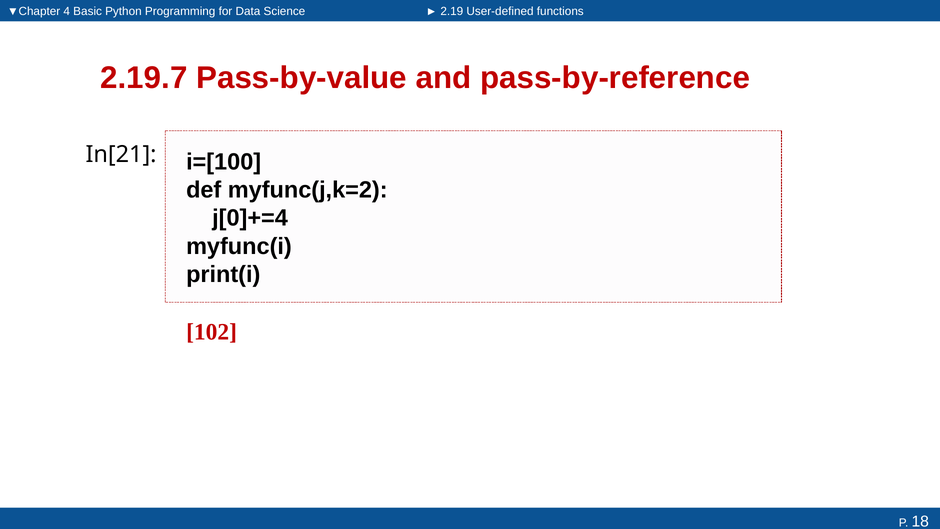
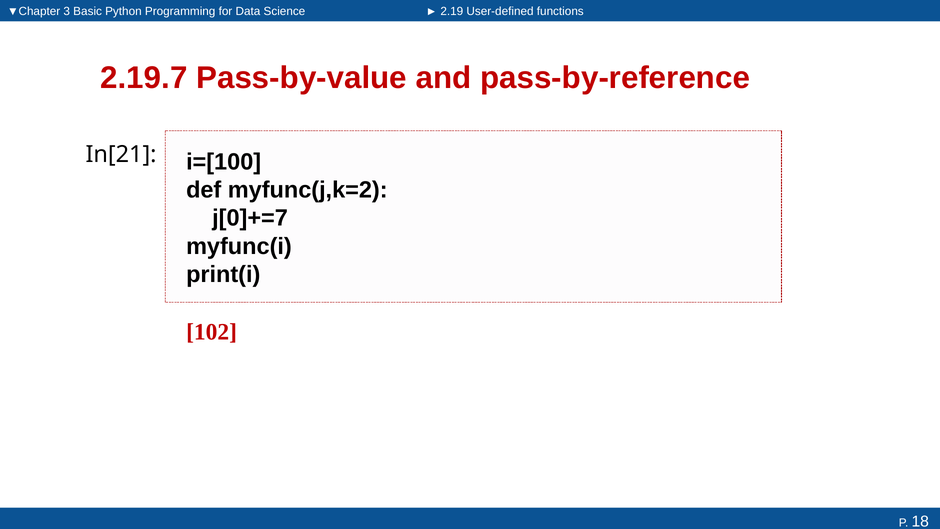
4: 4 -> 3
j[0]+=4: j[0]+=4 -> j[0]+=7
